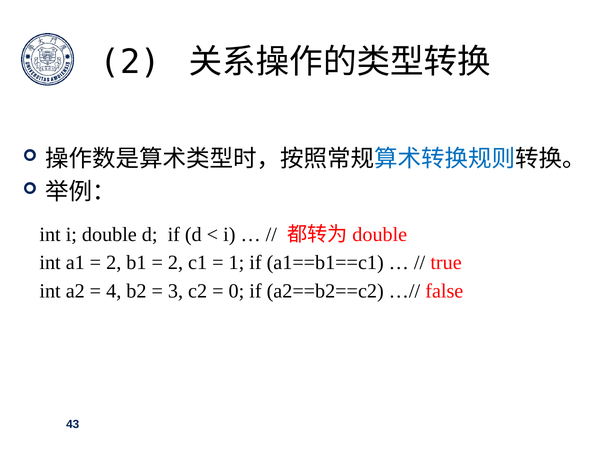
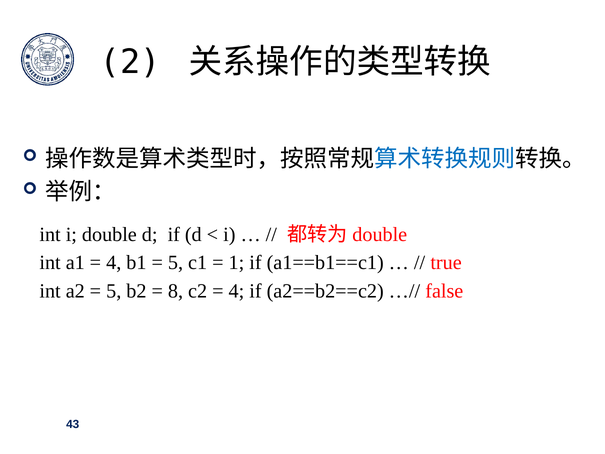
2 at (114, 263): 2 -> 4
2 at (176, 263): 2 -> 5
4 at (114, 291): 4 -> 5
3: 3 -> 8
0 at (236, 291): 0 -> 4
